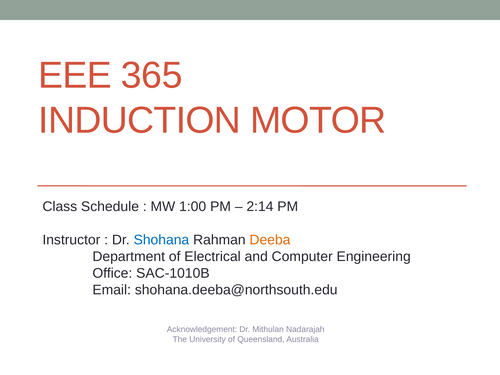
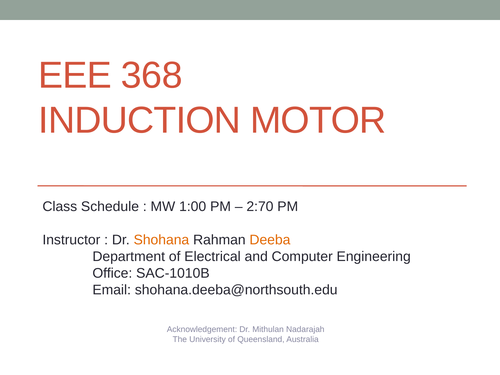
365: 365 -> 368
2:14: 2:14 -> 2:70
Shohana colour: blue -> orange
